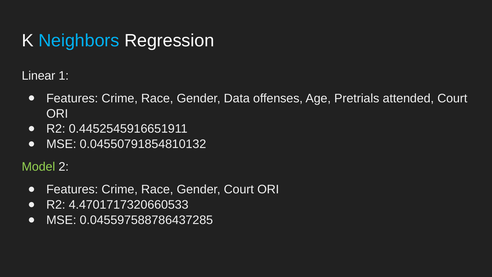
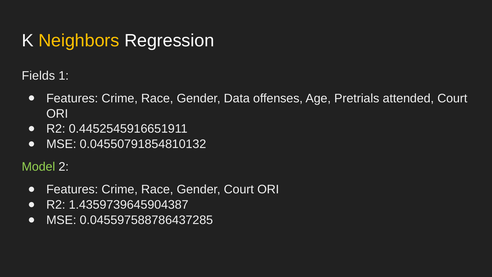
Neighbors colour: light blue -> yellow
Linear: Linear -> Fields
4.4701717320660533: 4.4701717320660533 -> 1.4359739645904387
